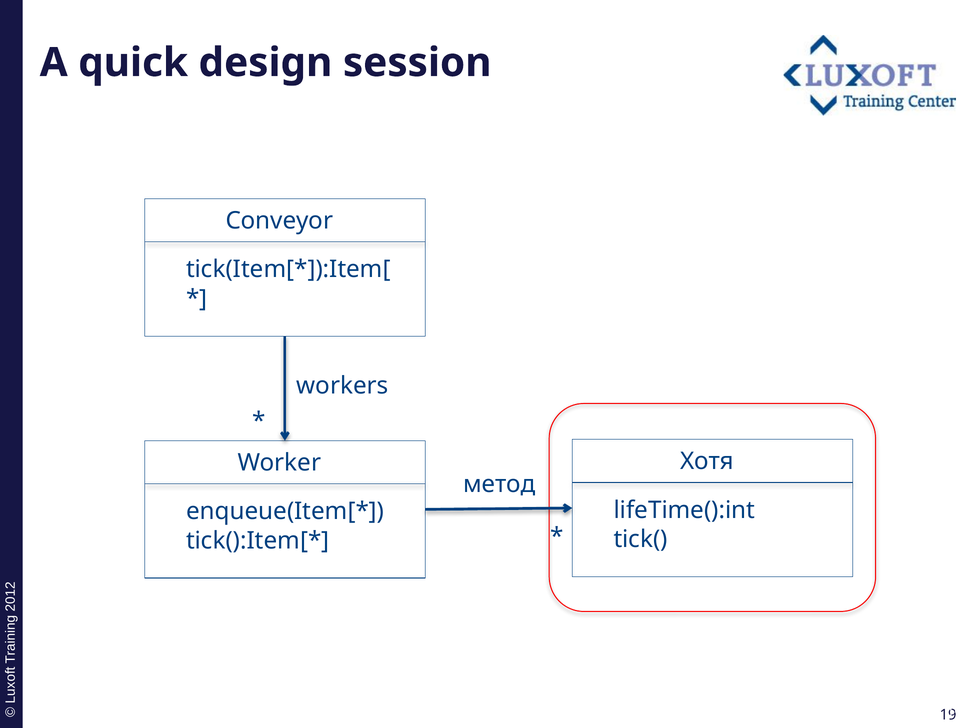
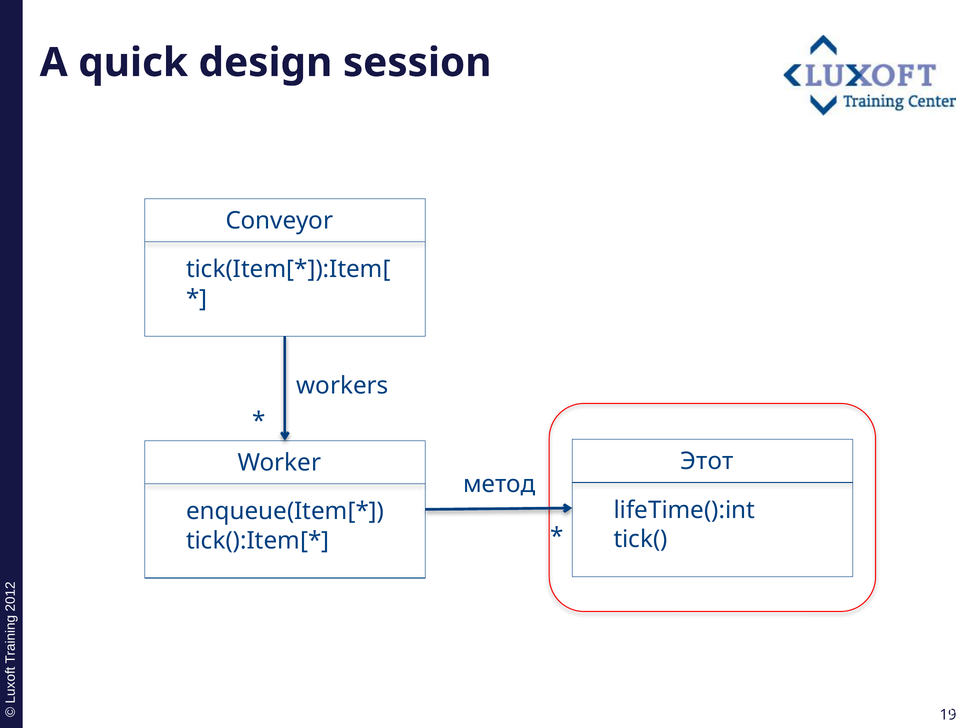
Хотя: Хотя -> Этот
